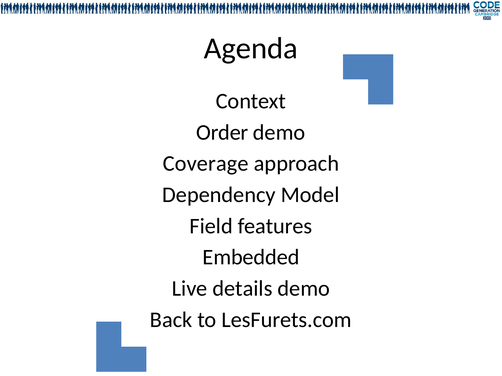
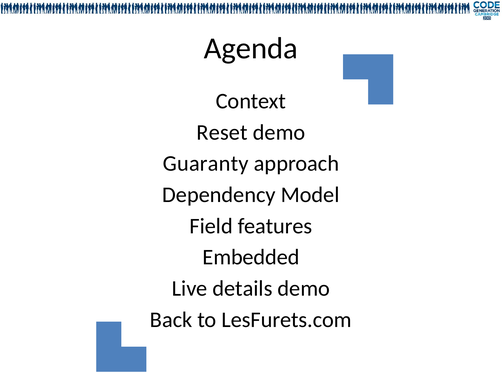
Order: Order -> Reset
Coverage: Coverage -> Guaranty
